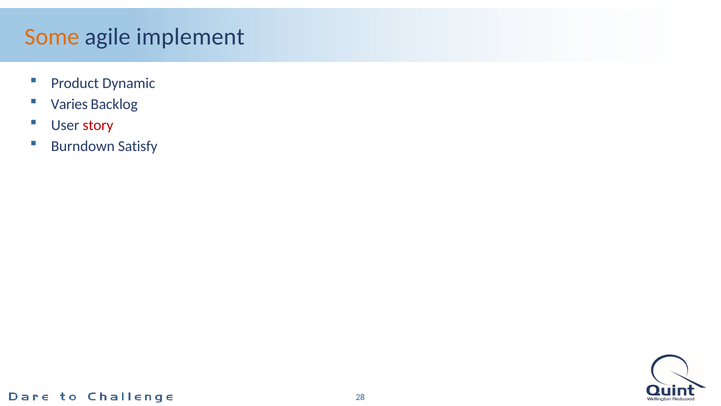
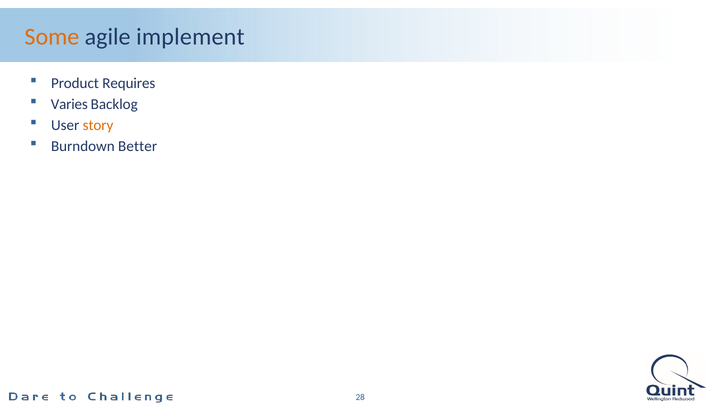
Dynamic: Dynamic -> Requires
story colour: red -> orange
Satisfy: Satisfy -> Better
